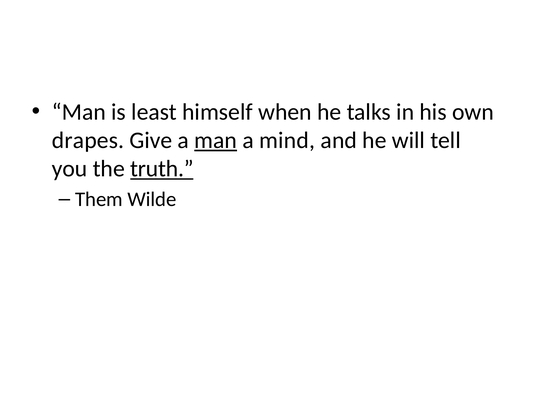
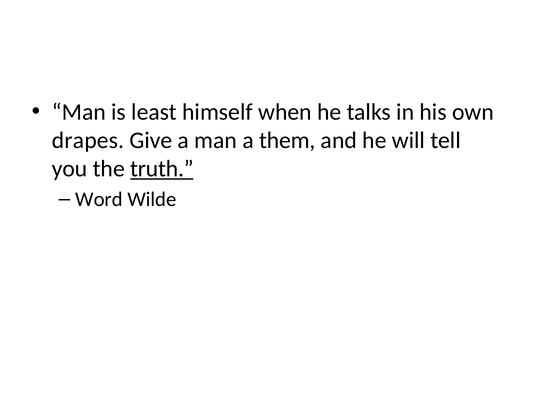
man at (216, 140) underline: present -> none
mind: mind -> them
Them: Them -> Word
